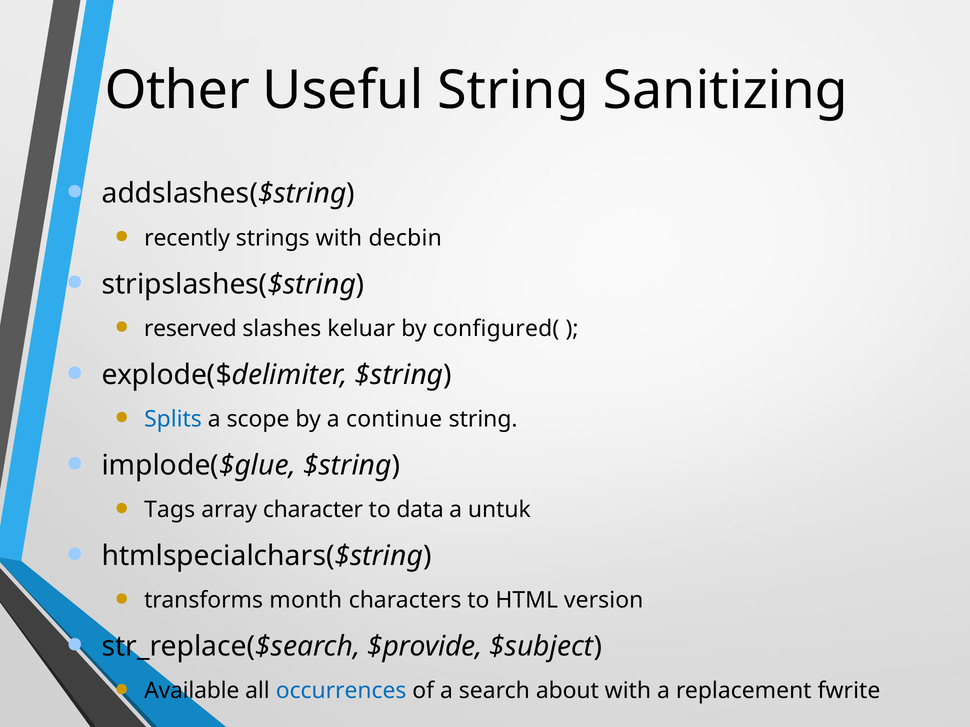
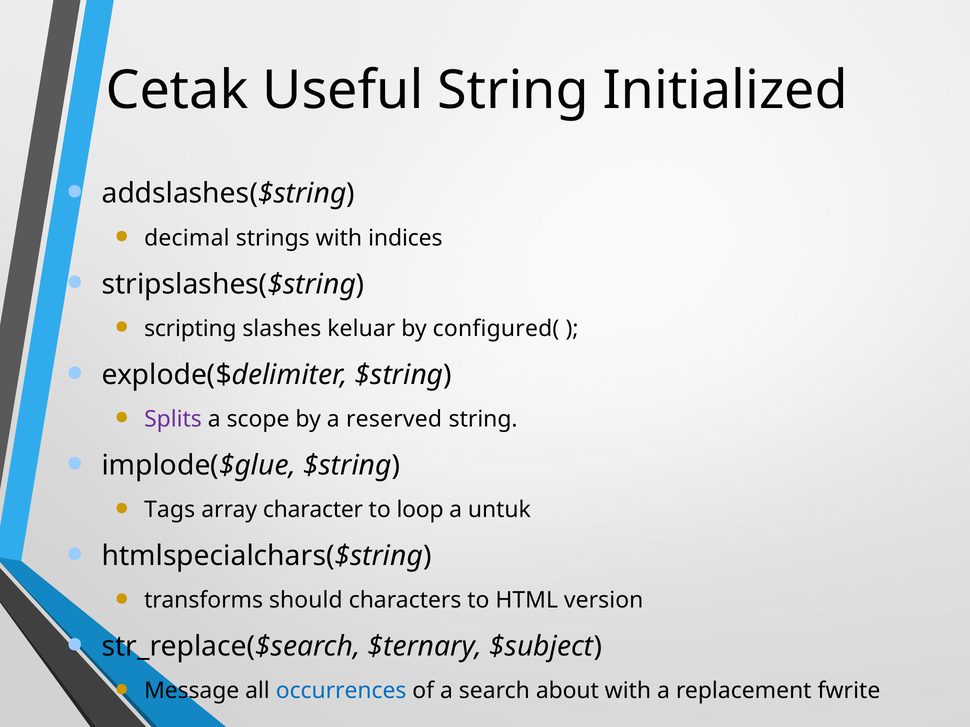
Other: Other -> Cetak
Sanitizing: Sanitizing -> Initialized
recently: recently -> decimal
decbin: decbin -> indices
reserved: reserved -> scripting
Splits colour: blue -> purple
continue: continue -> reserved
data: data -> loop
month: month -> should
$provide: $provide -> $ternary
Available: Available -> Message
